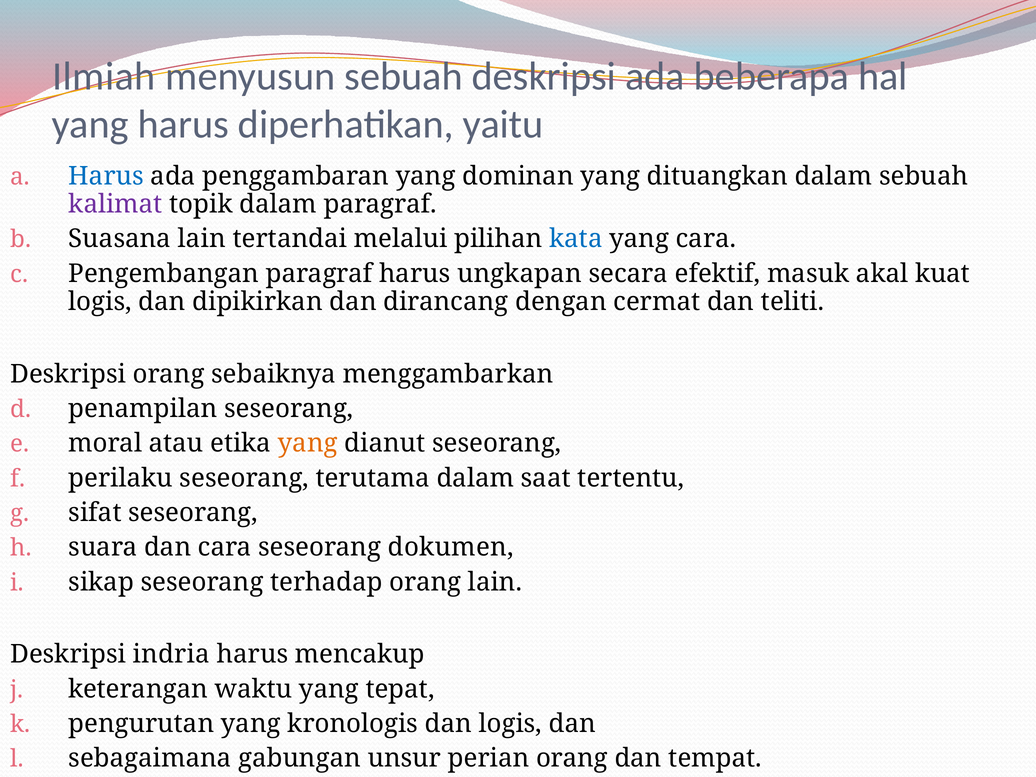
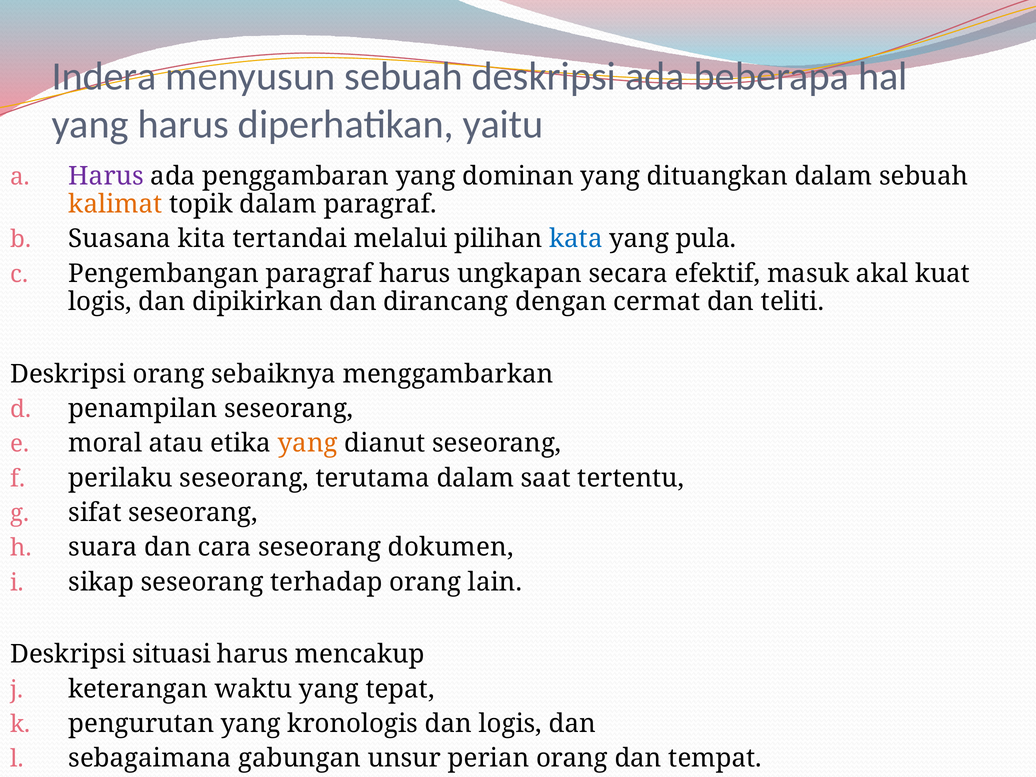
Ilmiah: Ilmiah -> Indera
Harus at (106, 176) colour: blue -> purple
kalimat colour: purple -> orange
Suasana lain: lain -> kita
yang cara: cara -> pula
indria: indria -> situasi
